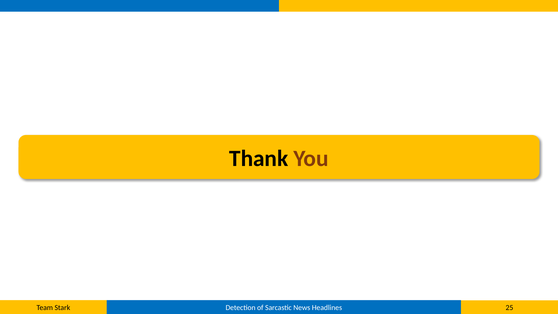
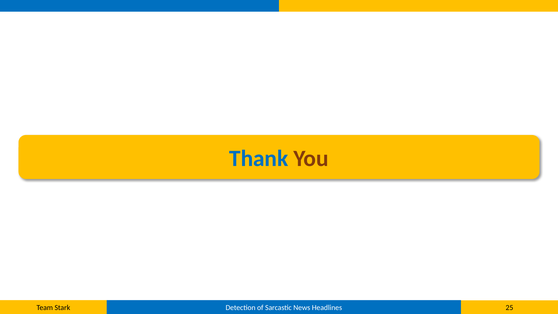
Thank colour: black -> blue
